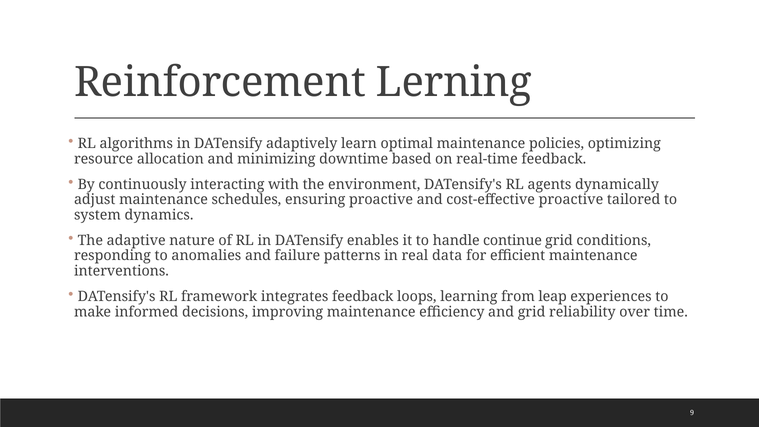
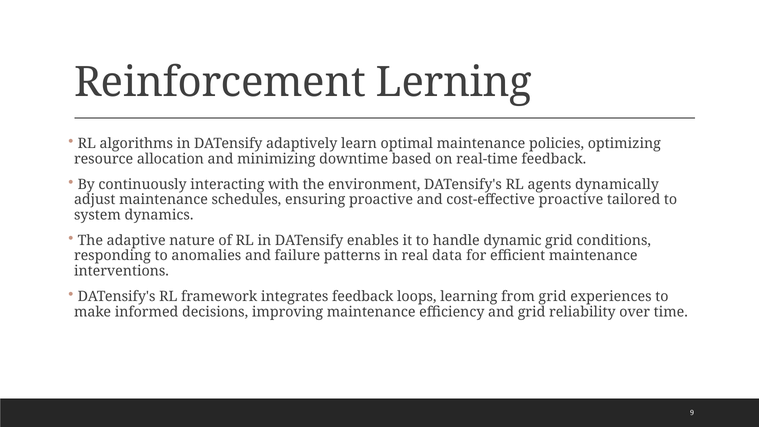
continue: continue -> dynamic
from leap: leap -> grid
